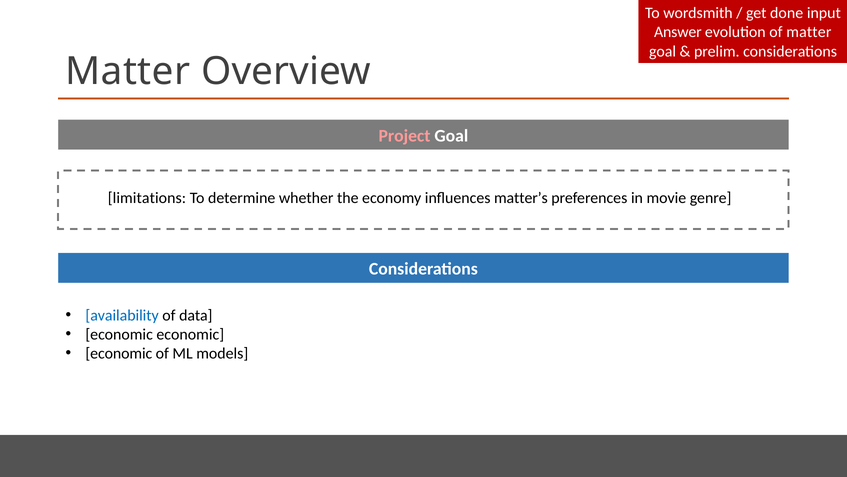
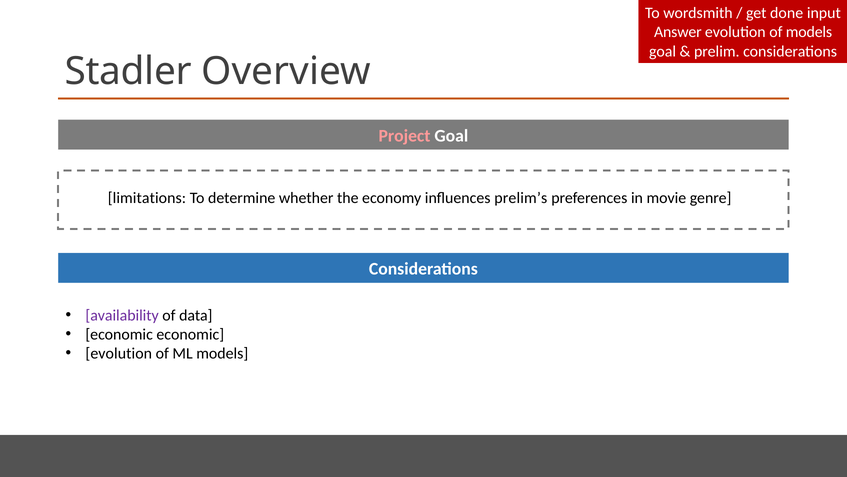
of matter: matter -> models
Matter at (128, 71): Matter -> Stadler
matter’s: matter’s -> prelim’s
availability colour: blue -> purple
economic at (119, 353): economic -> evolution
